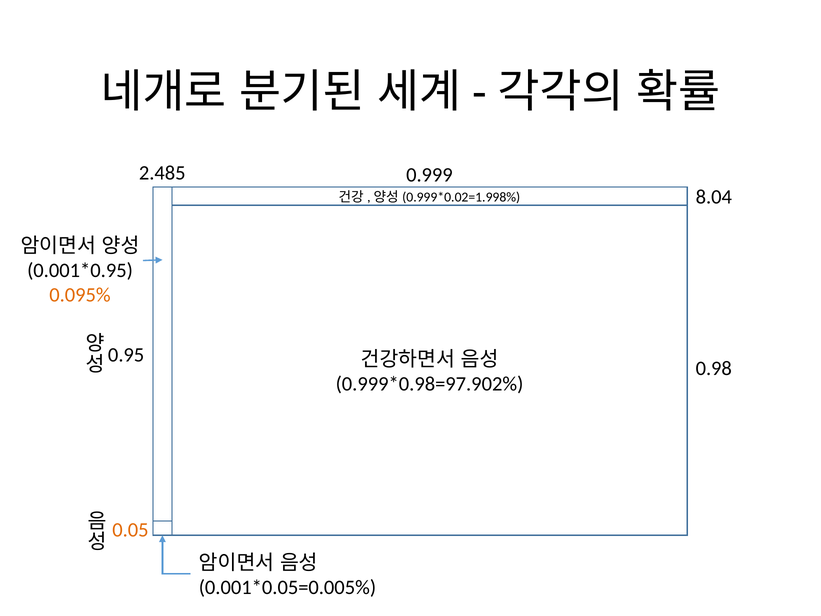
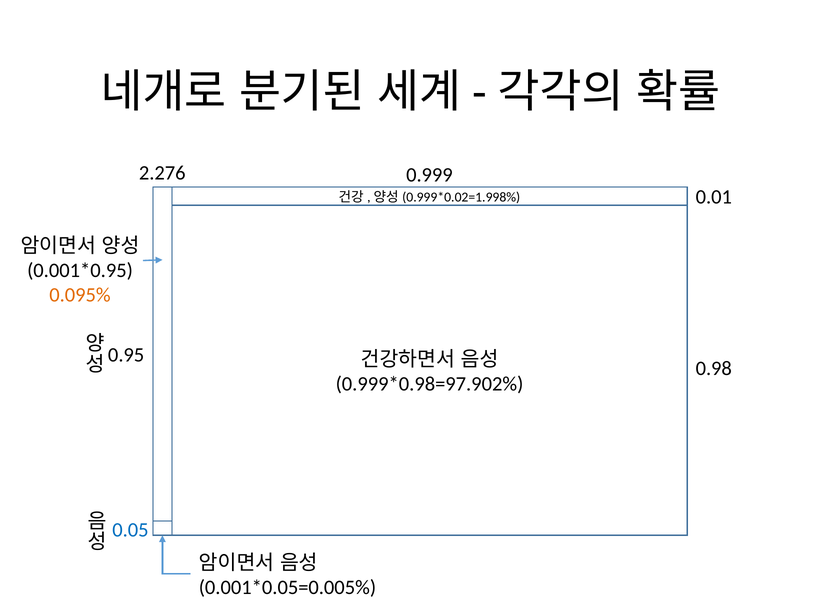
2.485: 2.485 -> 2.276
8.04: 8.04 -> 0.01
0.05 colour: orange -> blue
